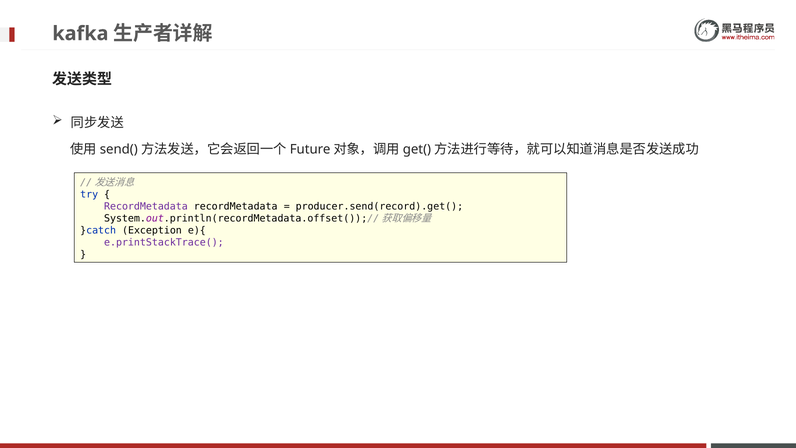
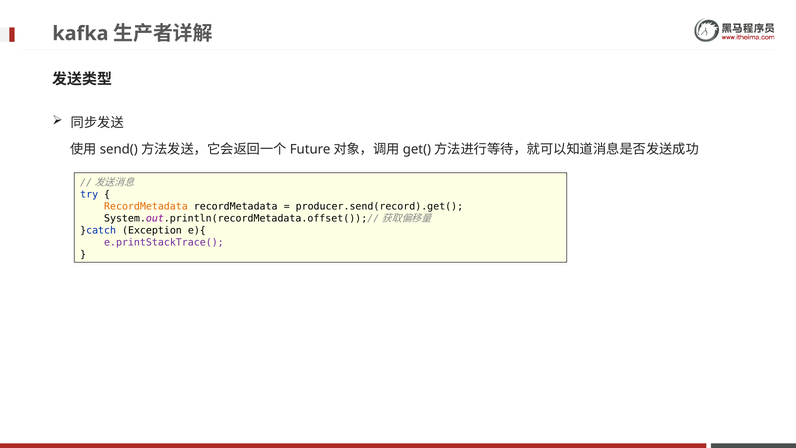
RecordMetadata at (146, 206) colour: purple -> orange
